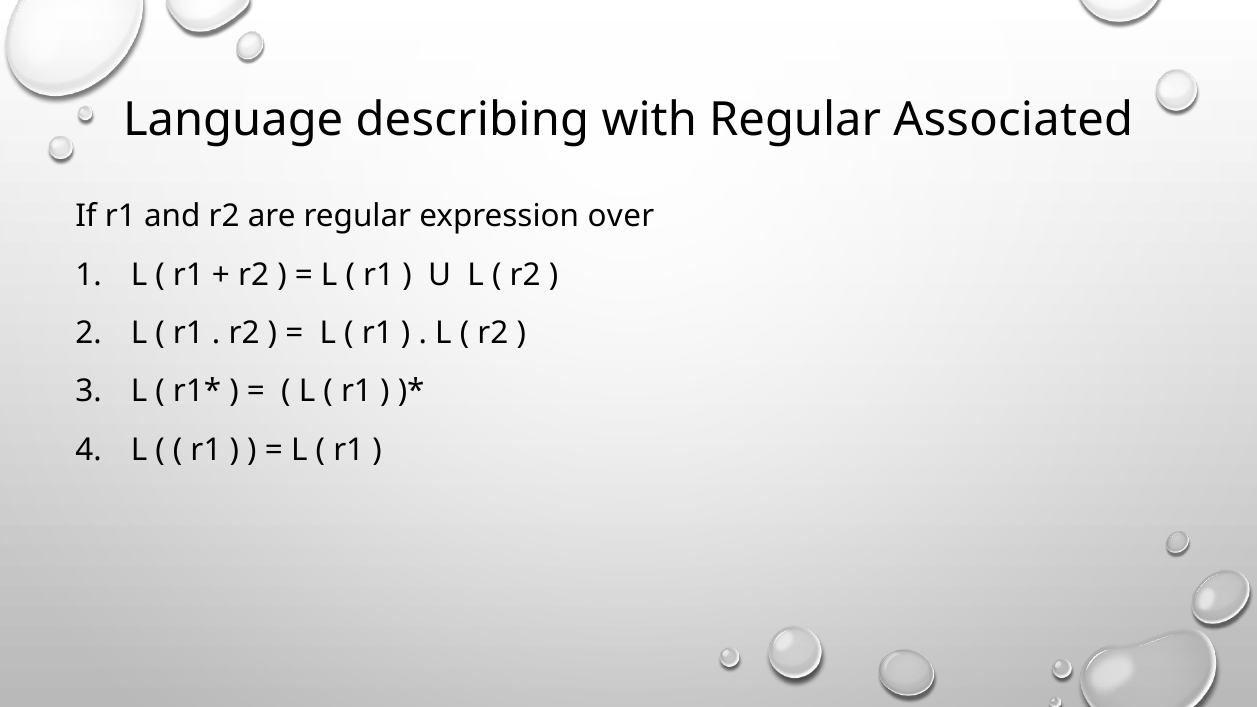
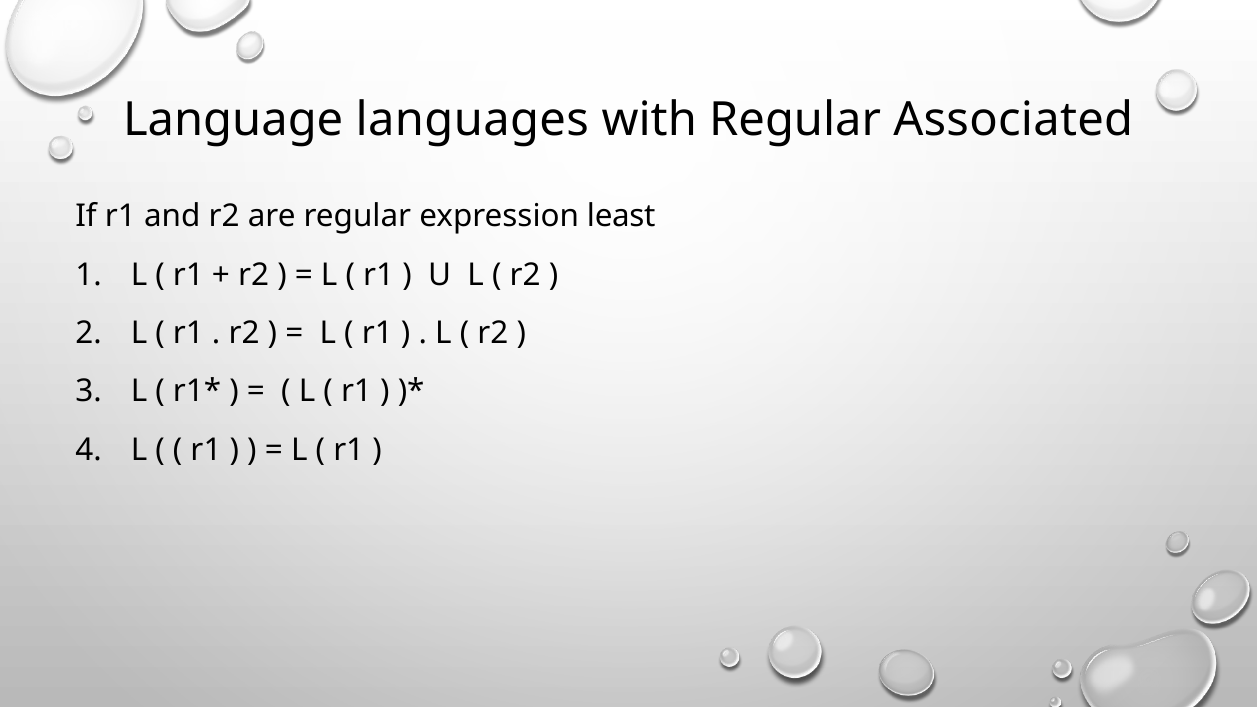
describing: describing -> languages
over: over -> least
